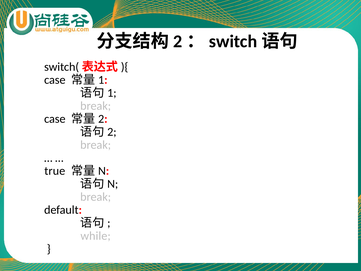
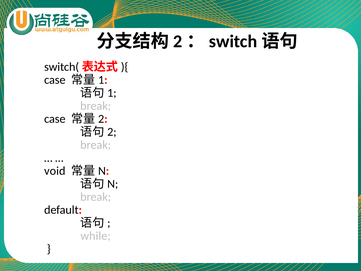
true: true -> void
